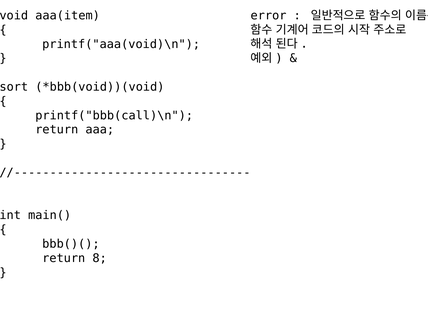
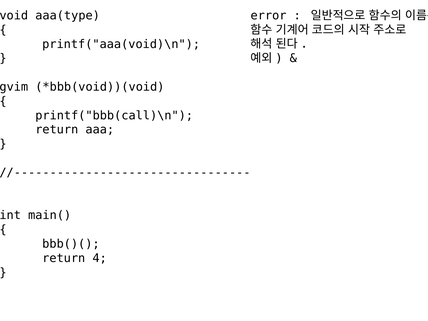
aaa(item: aaa(item -> aaa(type
sort: sort -> gvim
8: 8 -> 4
